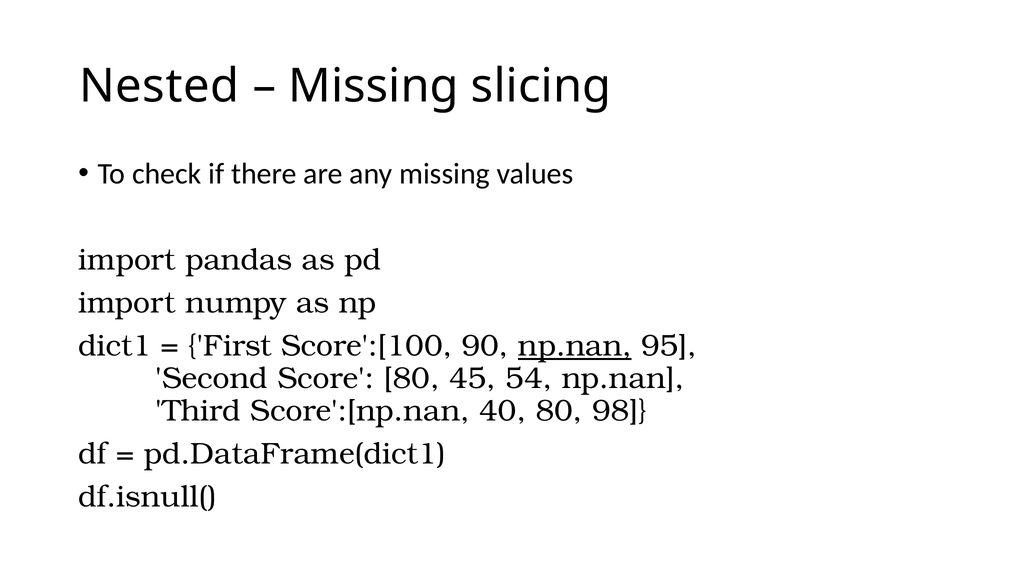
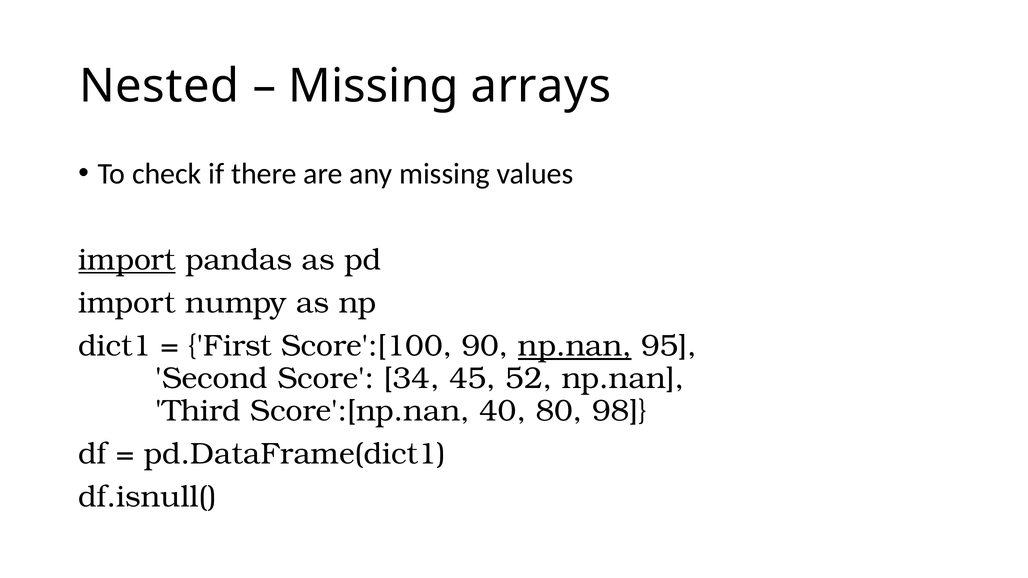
slicing: slicing -> arrays
import at (127, 260) underline: none -> present
Score 80: 80 -> 34
54: 54 -> 52
